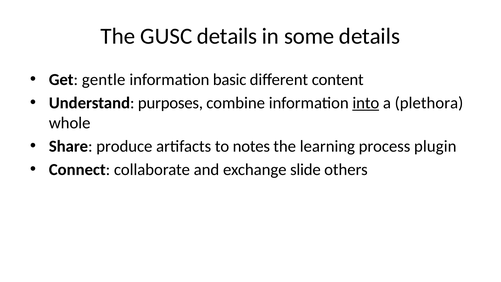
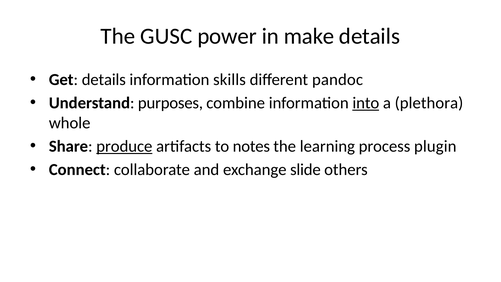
GUSC details: details -> power
some: some -> make
Get gentle: gentle -> details
basic: basic -> skills
content: content -> pandoc
produce underline: none -> present
